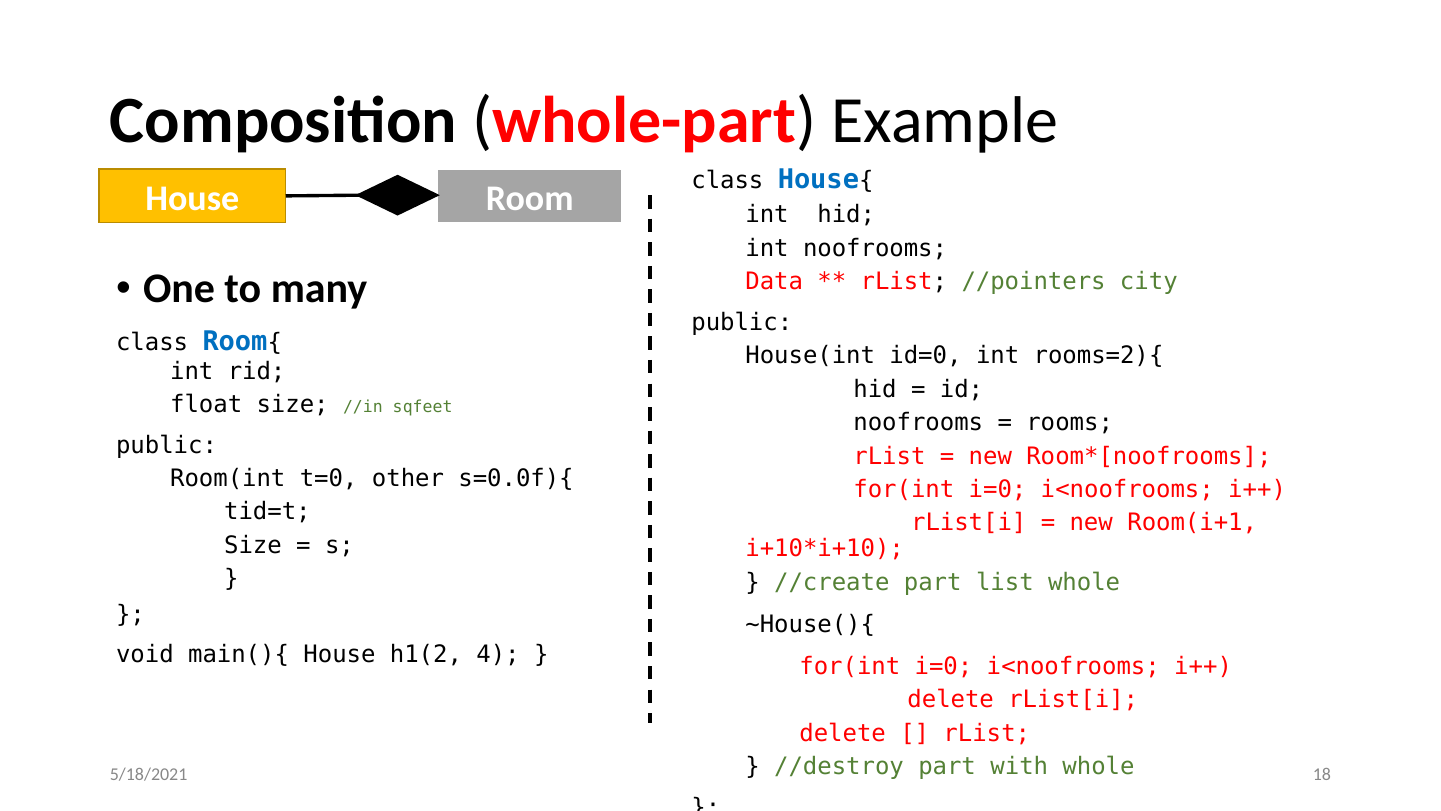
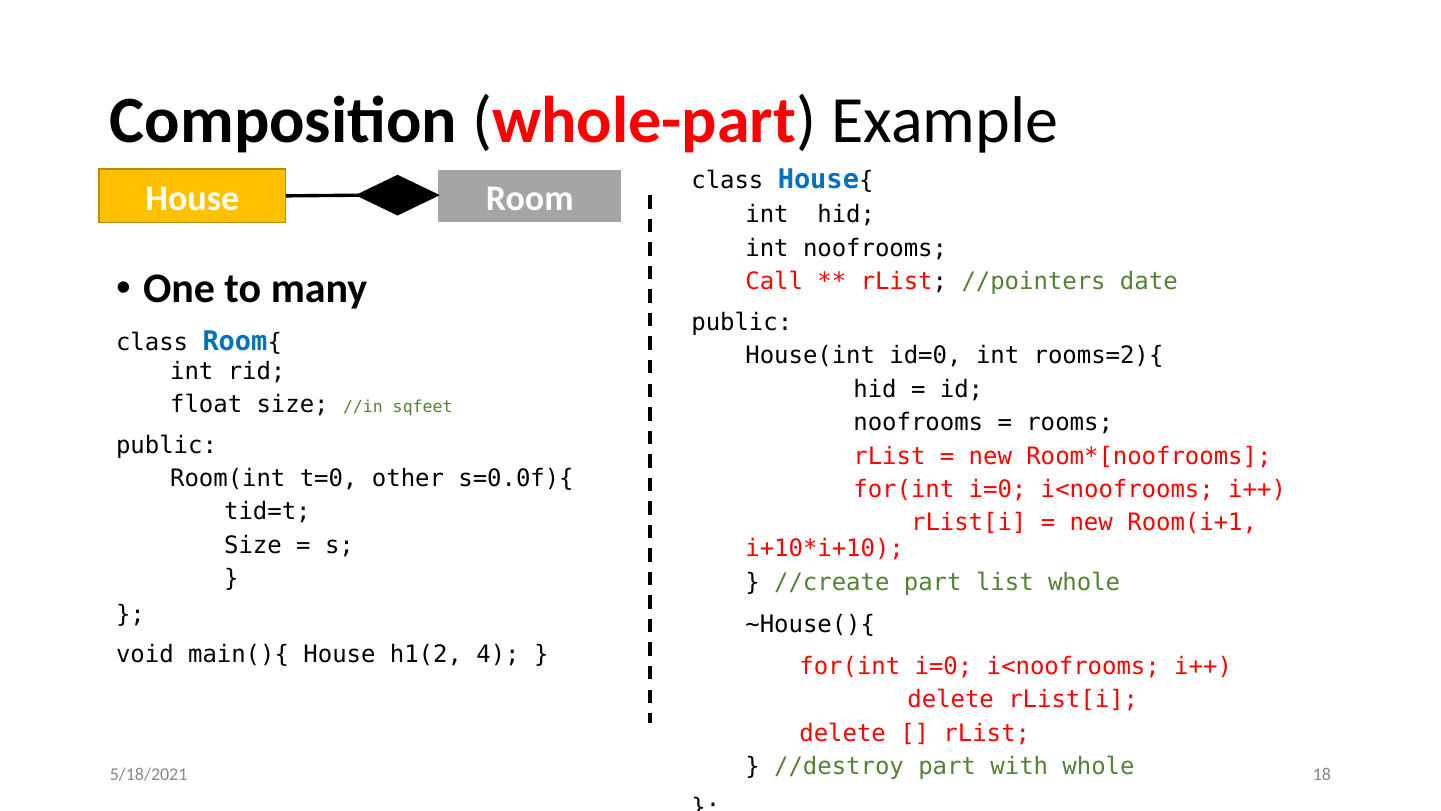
Data: Data -> Call
city: city -> date
